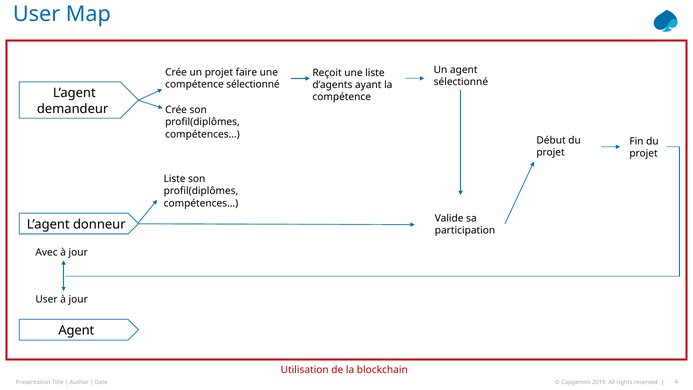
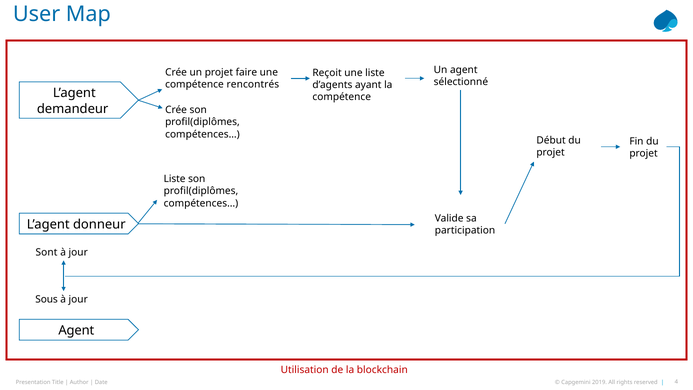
compétence sélectionné: sélectionné -> rencontrés
Avec: Avec -> Sont
User at (47, 299): User -> Sous
